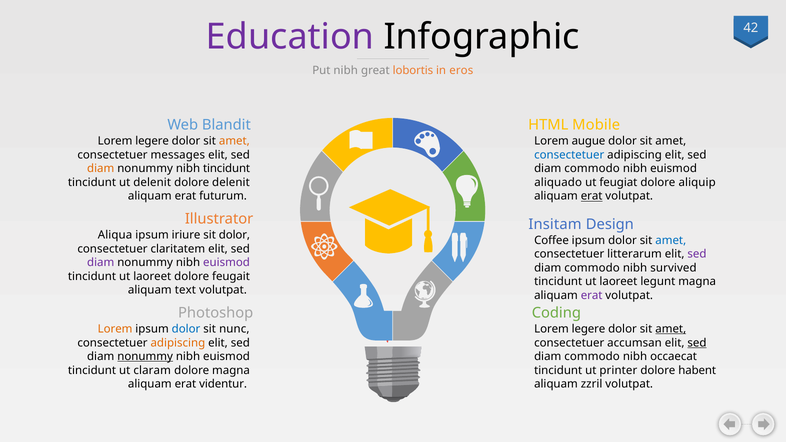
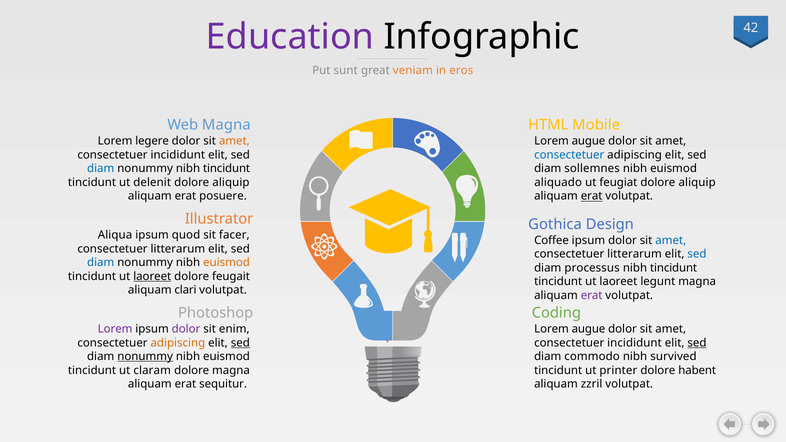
Put nibh: nibh -> sunt
lobortis: lobortis -> veniam
Web Blandit: Blandit -> Magna
messages at (178, 155): messages -> incididunt
diam at (101, 169) colour: orange -> blue
commodo at (592, 169): commodo -> sollemnes
delenit at (231, 182): delenit -> aliquip
futurum: futurum -> posuere
Insitam: Insitam -> Gothica
iriure: iriure -> quod
sit dolor: dolor -> facer
claritatem at (178, 249): claritatem -> litterarum
sed at (697, 254) colour: purple -> blue
diam at (101, 263) colour: purple -> blue
euismod at (227, 263) colour: purple -> orange
commodo at (592, 268): commodo -> processus
survived at (673, 268): survived -> tincidunt
laoreet at (152, 276) underline: none -> present
text: text -> clari
Lorem at (115, 329) colour: orange -> purple
dolor at (186, 329) colour: blue -> purple
nunc: nunc -> enim
legere at (588, 329): legere -> augue
amet at (671, 329) underline: present -> none
sed at (240, 343) underline: none -> present
accumsan at (635, 343): accumsan -> incididunt
occaecat: occaecat -> survived
videntur: videntur -> sequitur
